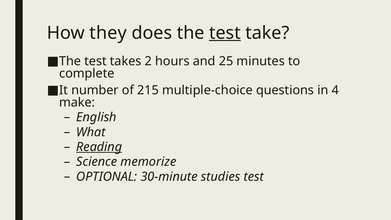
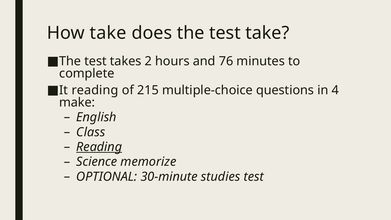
How they: they -> take
test at (225, 33) underline: present -> none
25: 25 -> 76
It number: number -> reading
What: What -> Class
